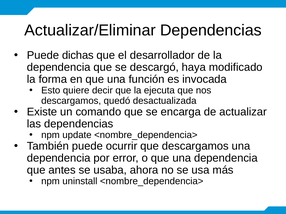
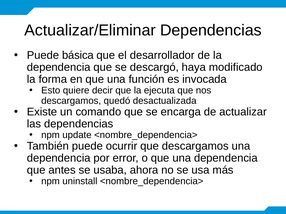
dichas: dichas -> básica
